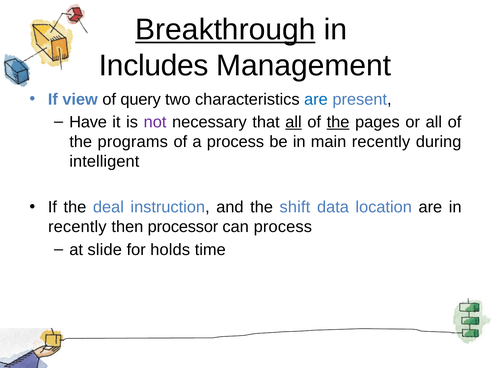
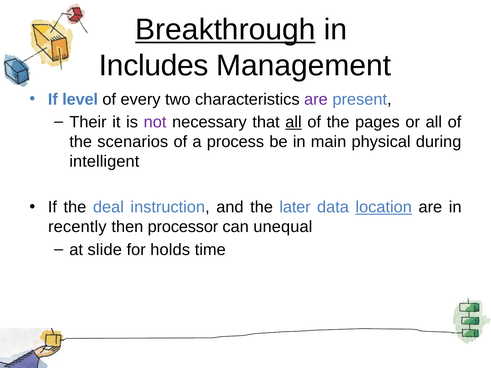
view: view -> level
query: query -> every
are at (316, 99) colour: blue -> purple
Have: Have -> Their
the at (338, 122) underline: present -> none
programs: programs -> scenarios
main recently: recently -> physical
shift: shift -> later
location underline: none -> present
can process: process -> unequal
